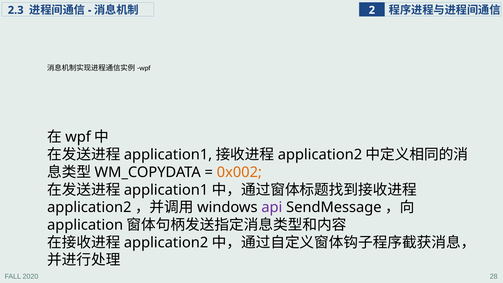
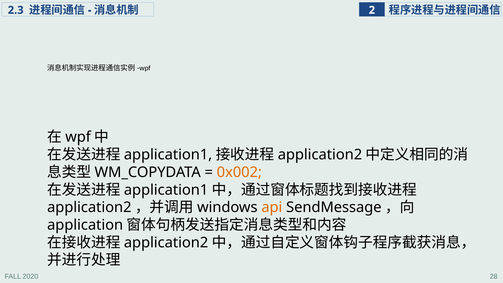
api colour: purple -> orange
